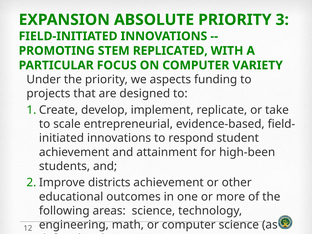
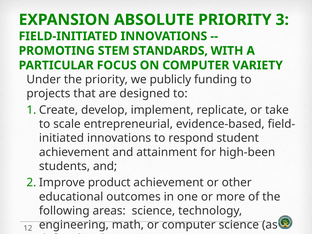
REPLICATED: REPLICATED -> STANDARDS
aspects: aspects -> publicly
districts: districts -> product
